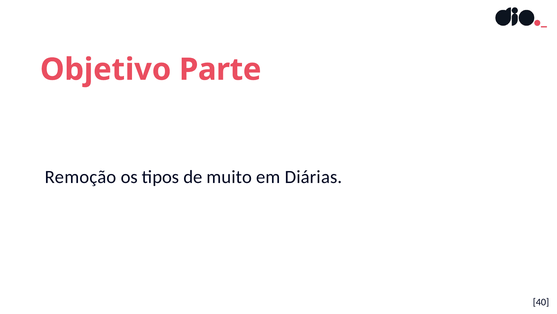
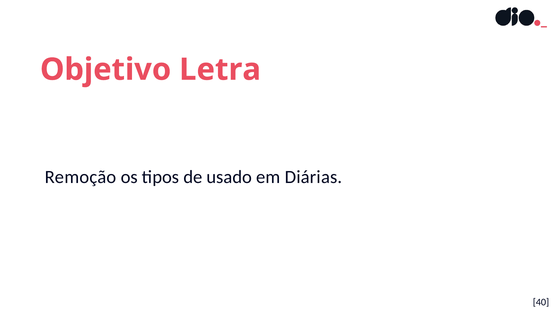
Parte: Parte -> Letra
muito: muito -> usado
